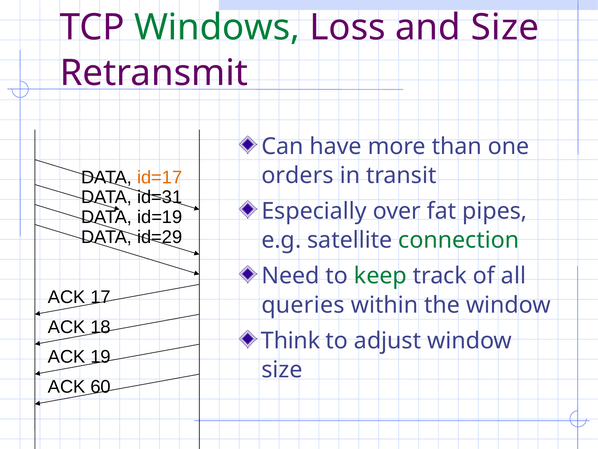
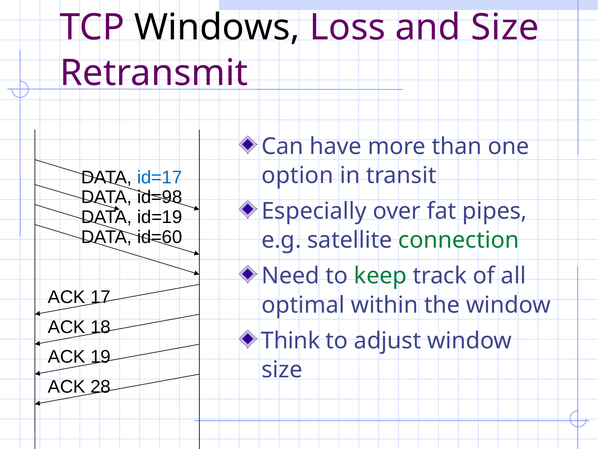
Windows colour: green -> black
id=17 colour: orange -> blue
orders: orders -> option
id=31: id=31 -> id=98
id=29: id=29 -> id=60
queries: queries -> optimal
60: 60 -> 28
